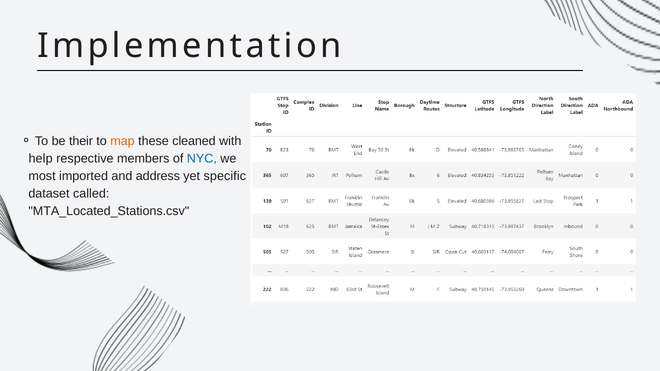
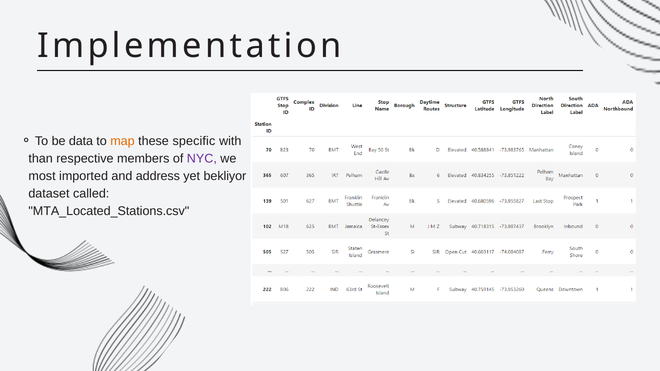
their: their -> data
cleaned: cleaned -> specific
help: help -> than
NYC colour: blue -> purple
specific: specific -> bekliyor
